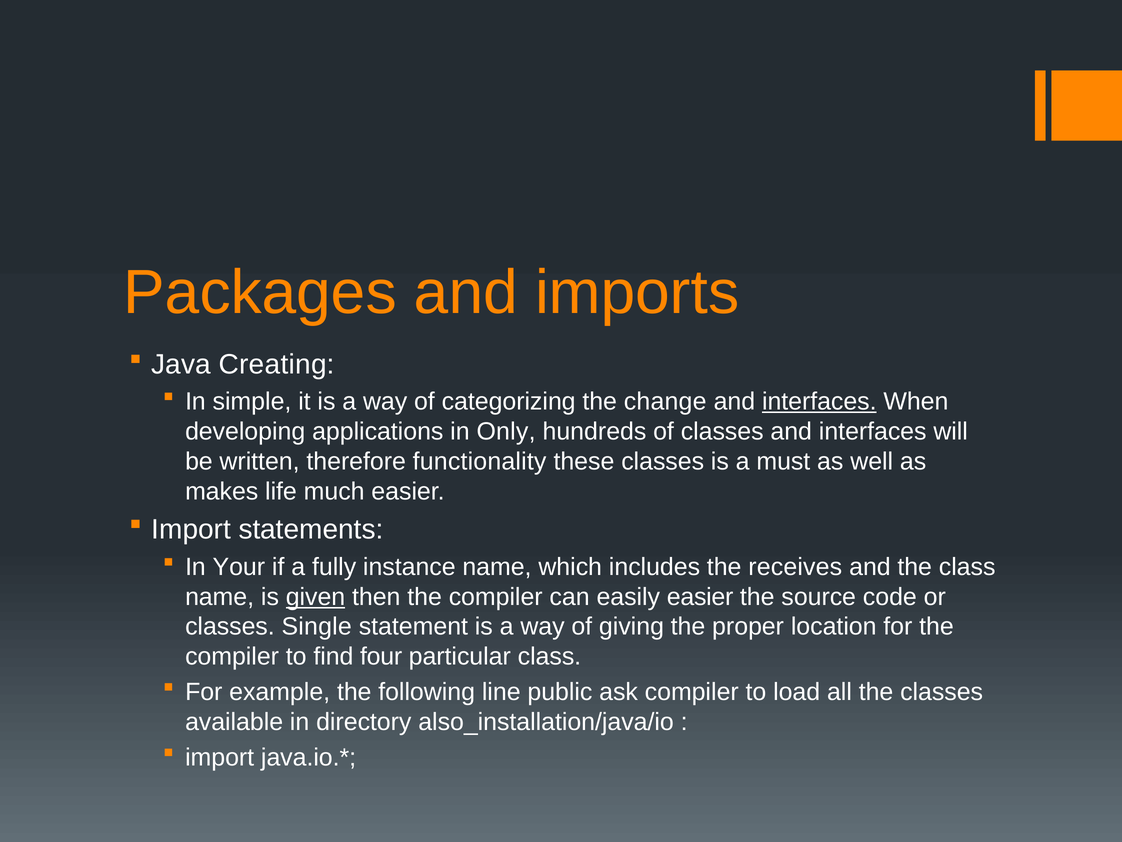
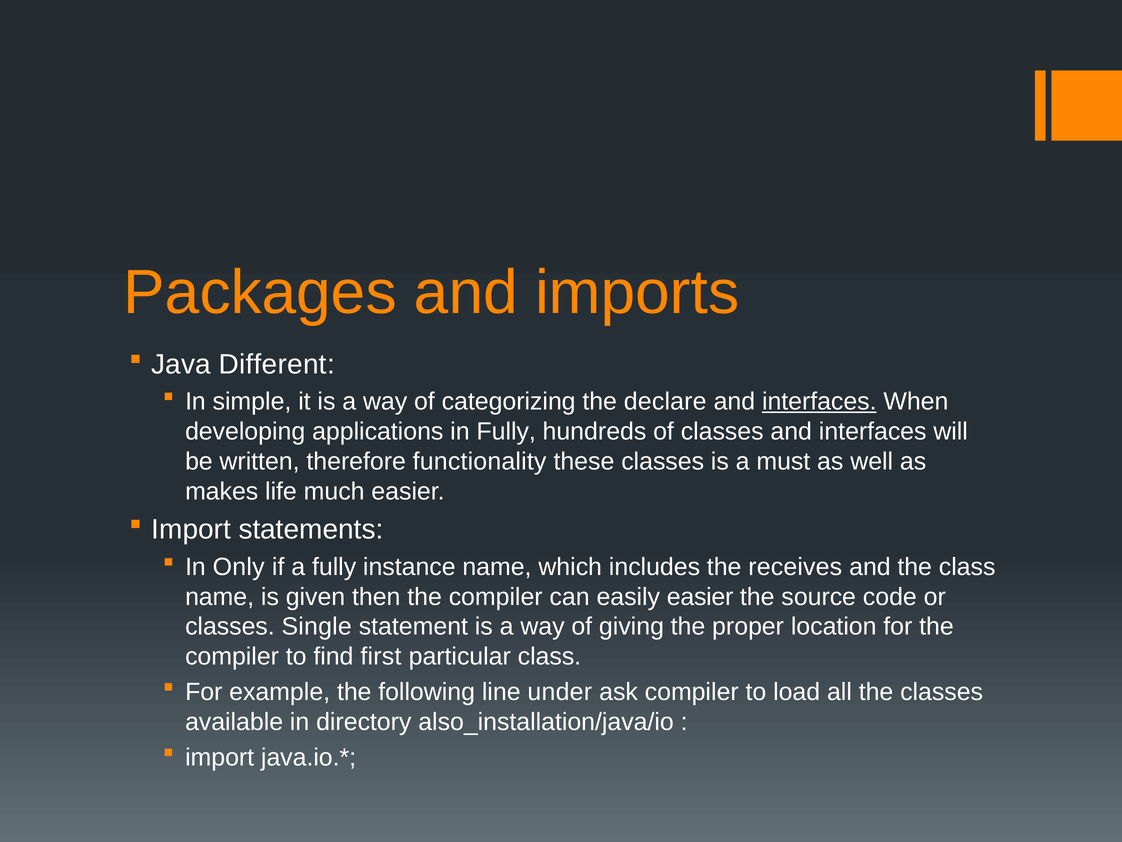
Creating: Creating -> Different
change: change -> declare
in Only: Only -> Fully
Your: Your -> Only
given underline: present -> none
four: four -> first
public: public -> under
